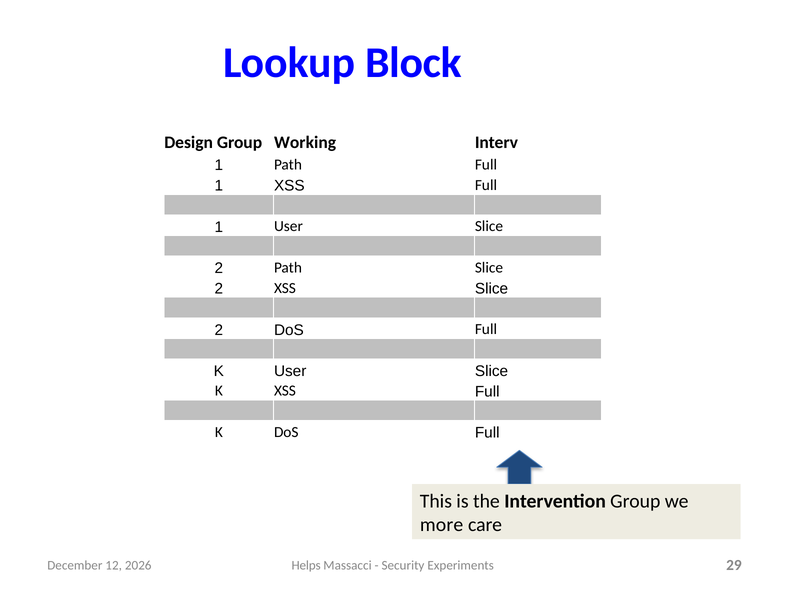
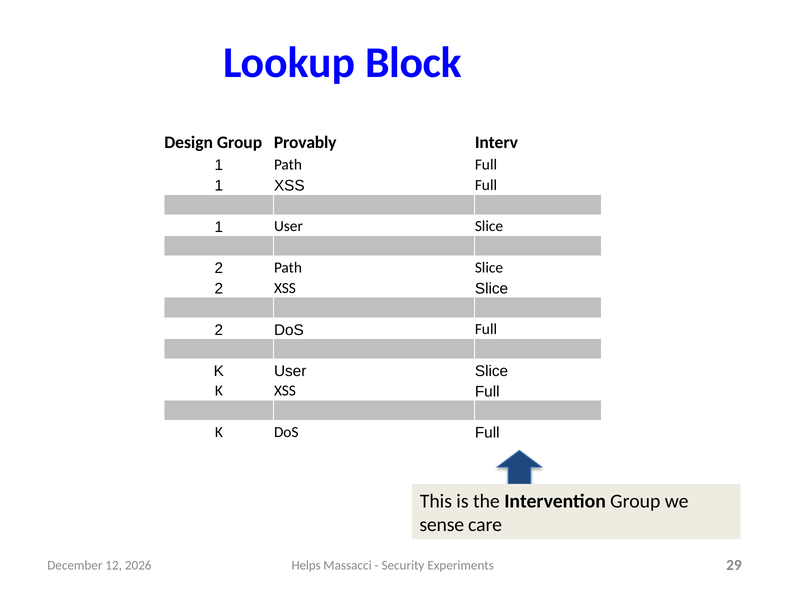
Working: Working -> Provably
more: more -> sense
